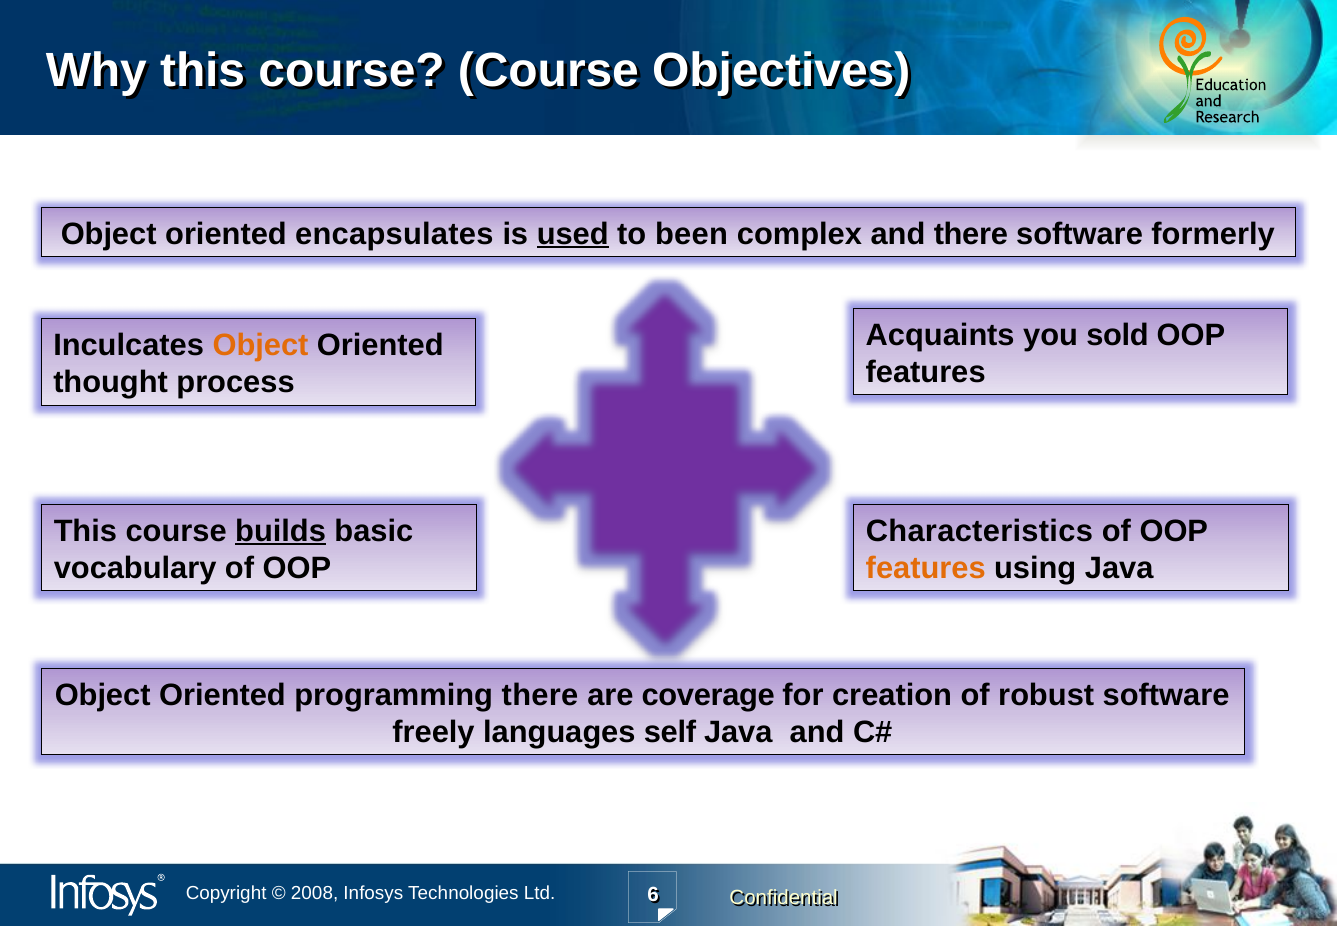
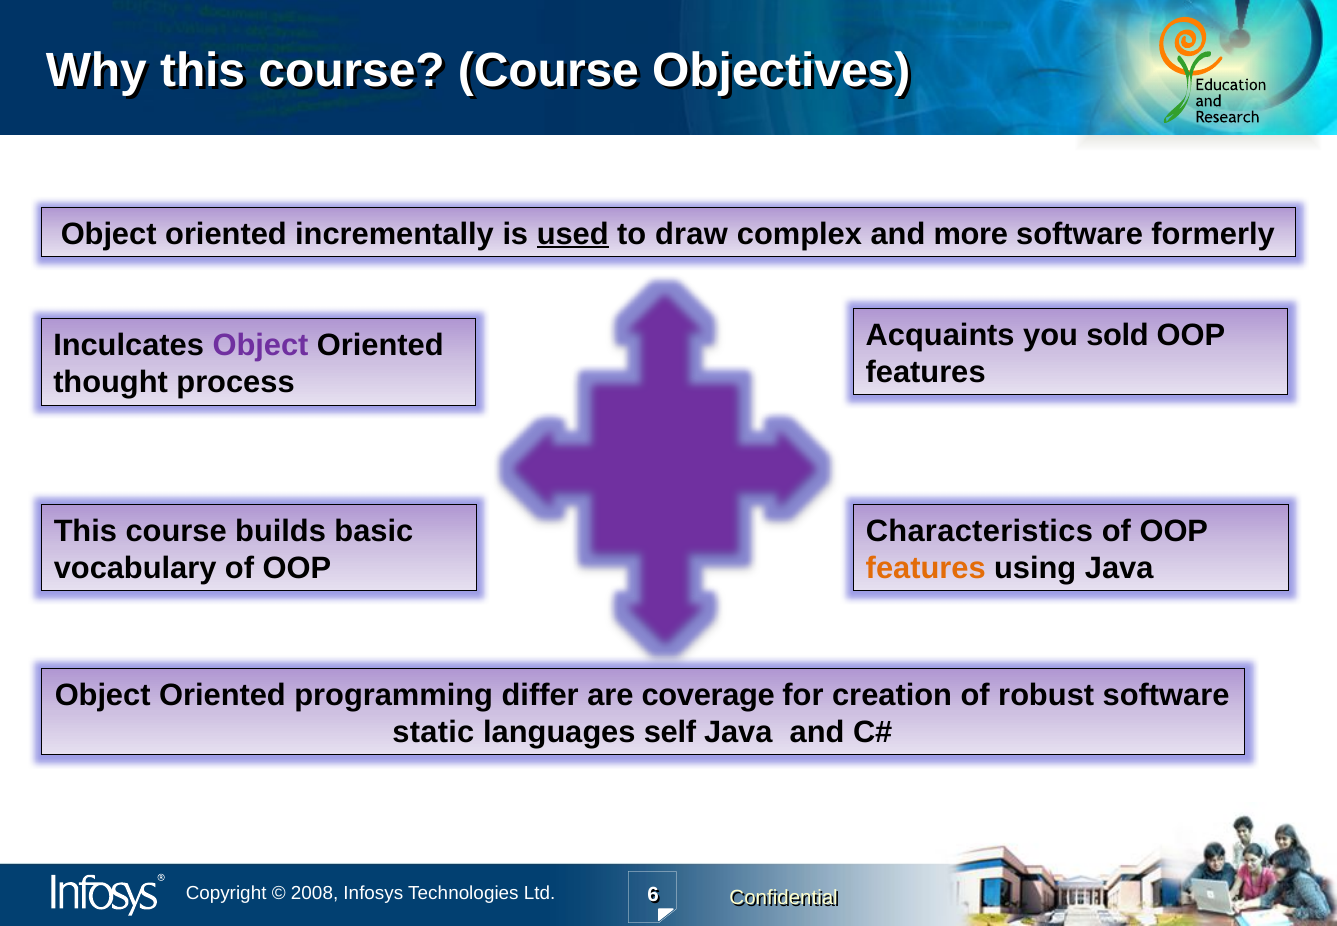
encapsulates: encapsulates -> incrementally
been: been -> draw
and there: there -> more
Object at (261, 346) colour: orange -> purple
builds underline: present -> none
programming there: there -> differ
freely: freely -> static
